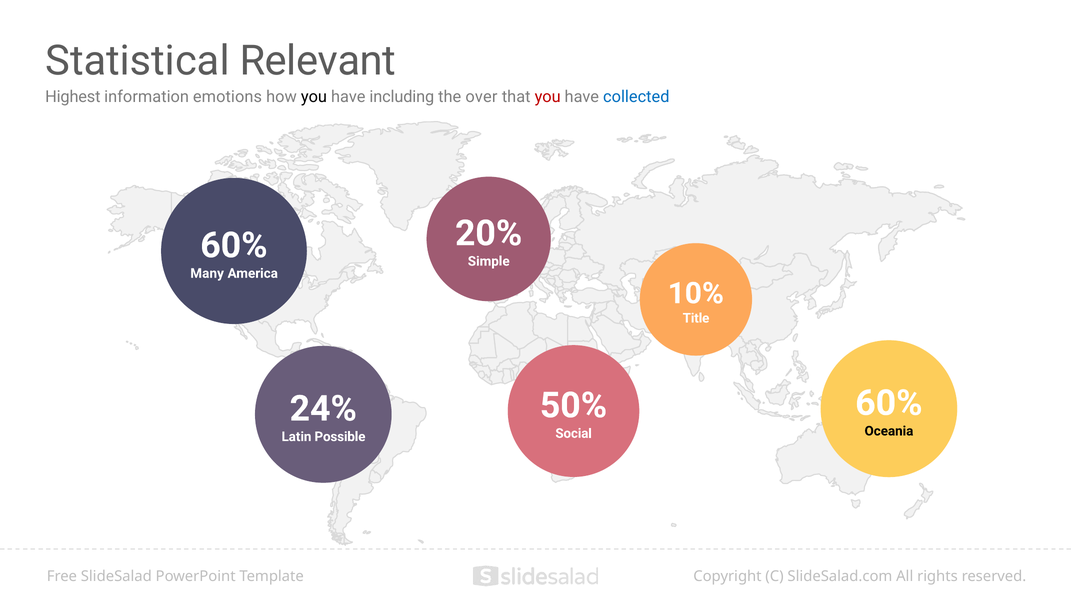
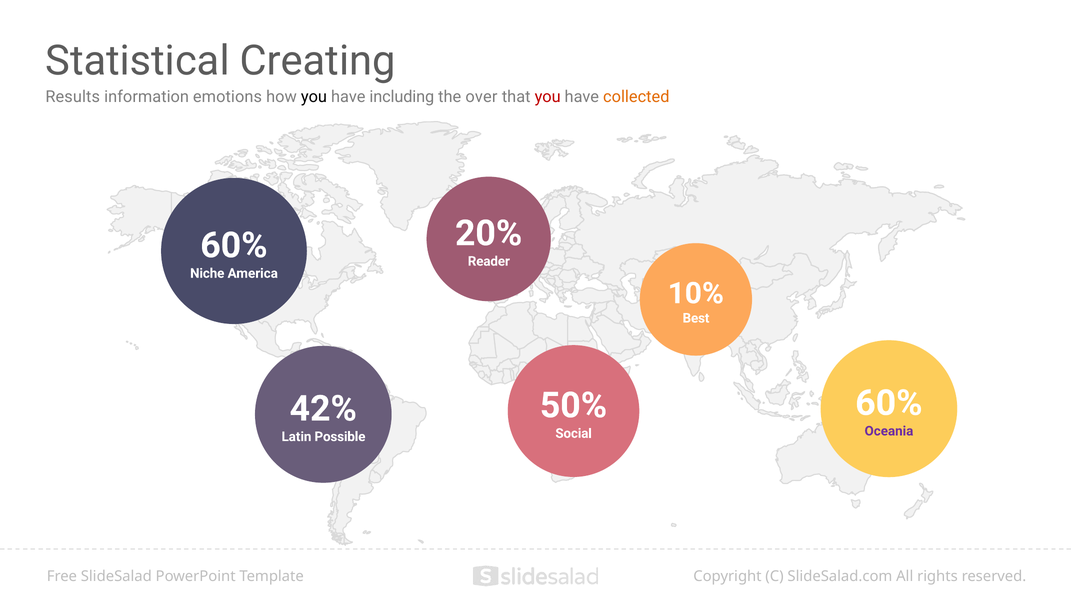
Relevant: Relevant -> Creating
Highest: Highest -> Results
collected colour: blue -> orange
Simple: Simple -> Reader
Many: Many -> Niche
Title: Title -> Best
24%: 24% -> 42%
Oceania colour: black -> purple
